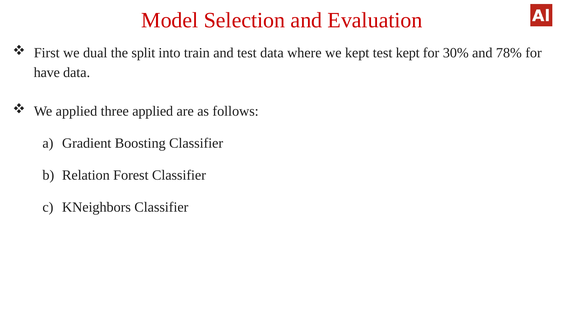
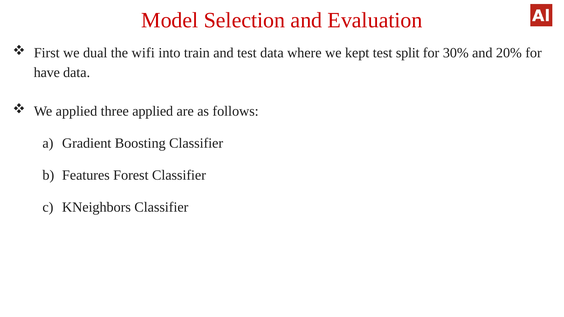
split: split -> wifi
test kept: kept -> split
78%: 78% -> 20%
Relation: Relation -> Features
